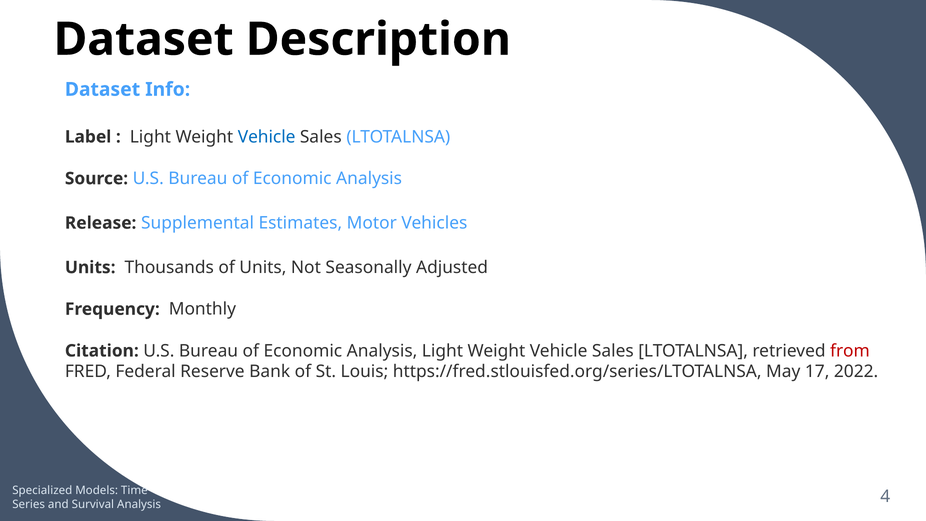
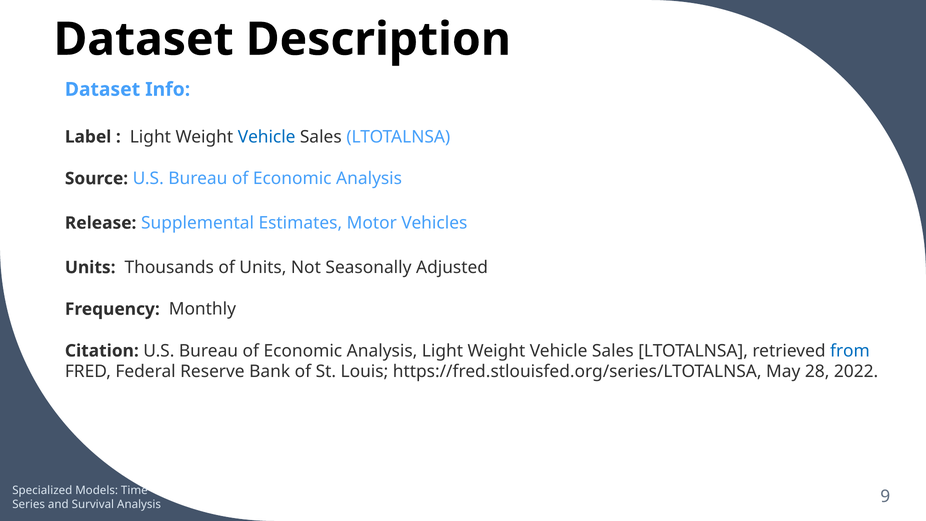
from colour: red -> blue
17: 17 -> 28
4: 4 -> 9
